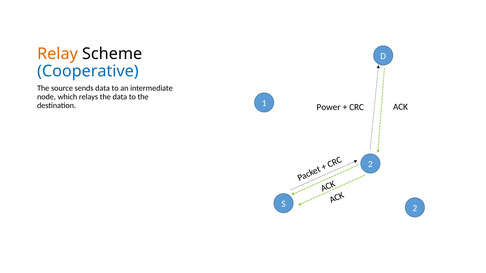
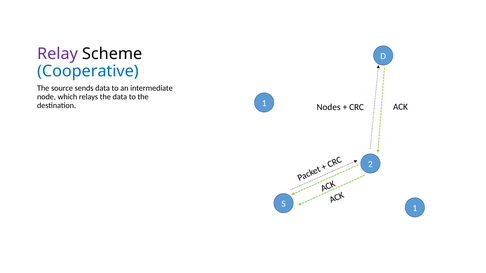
Relay colour: orange -> purple
Power: Power -> Nodes
S 2: 2 -> 1
